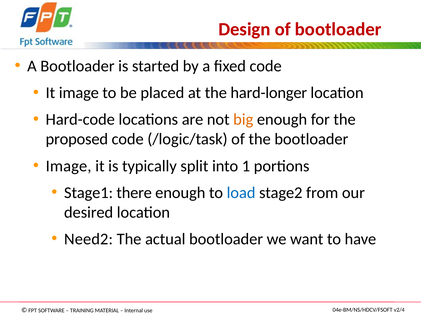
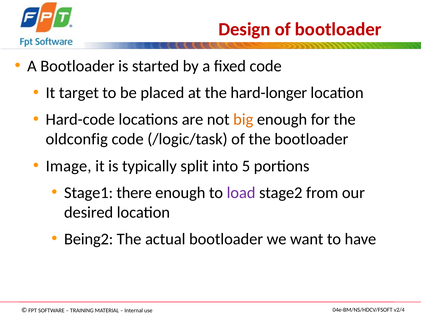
It image: image -> target
proposed: proposed -> oldconfig
1: 1 -> 5
load colour: blue -> purple
Need2: Need2 -> Being2
